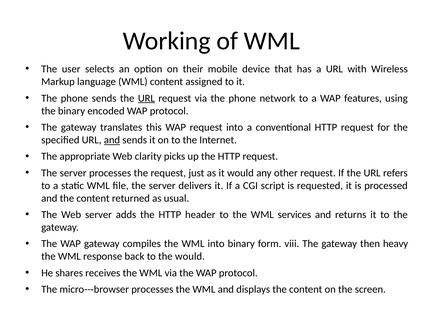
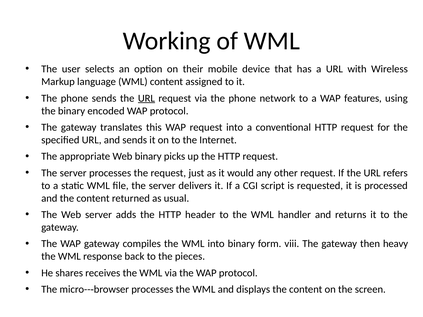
and at (112, 140) underline: present -> none
Web clarity: clarity -> binary
services: services -> handler
the would: would -> pieces
